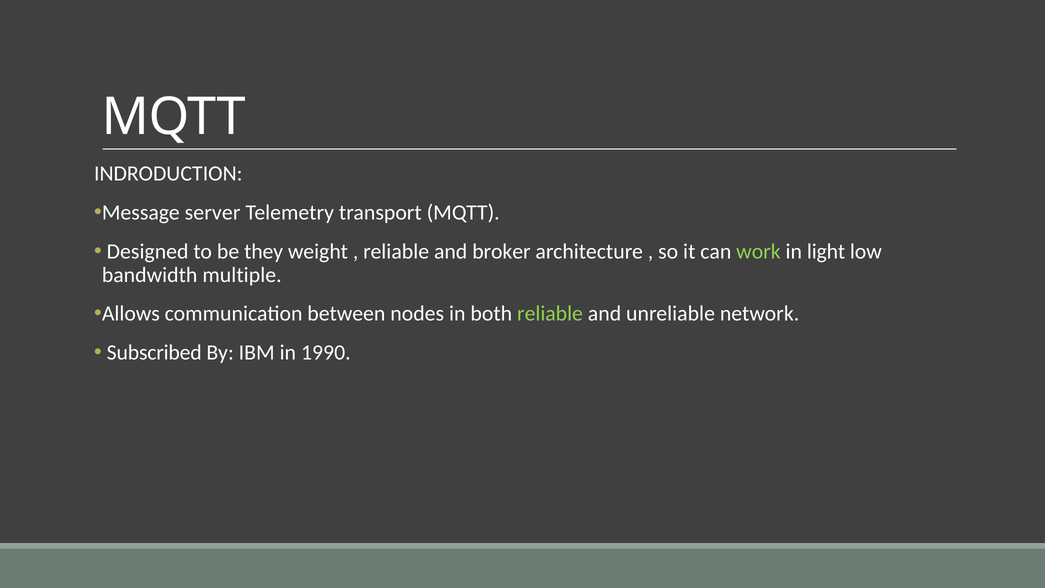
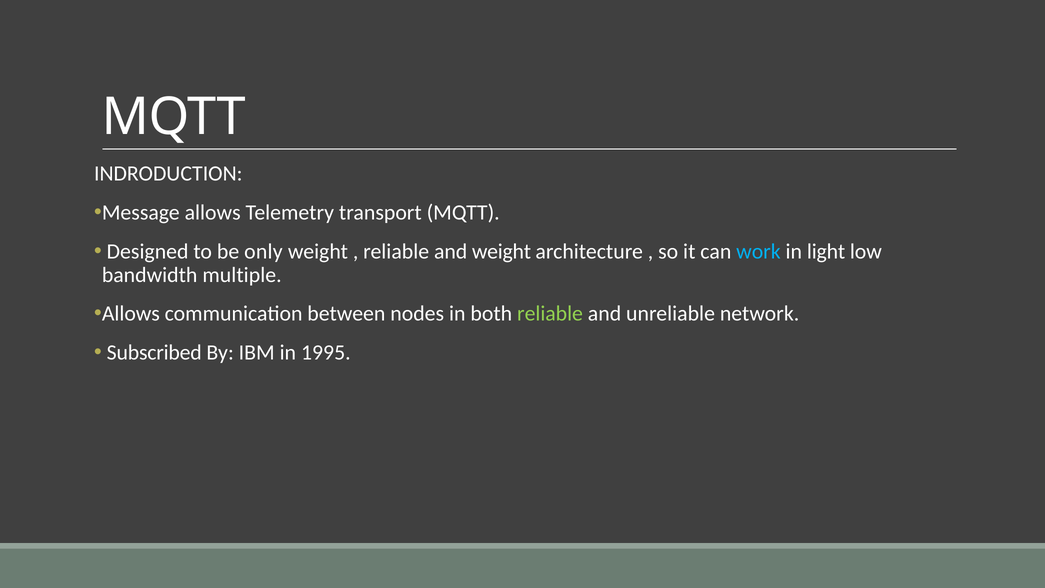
Message server: server -> allows
they: they -> only
and broker: broker -> weight
work colour: light green -> light blue
1990: 1990 -> 1995
